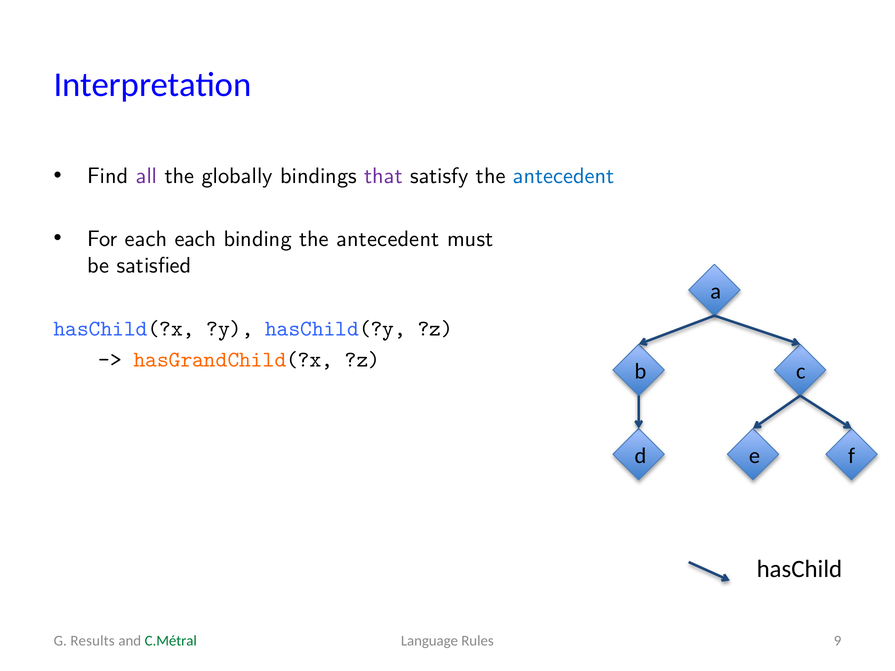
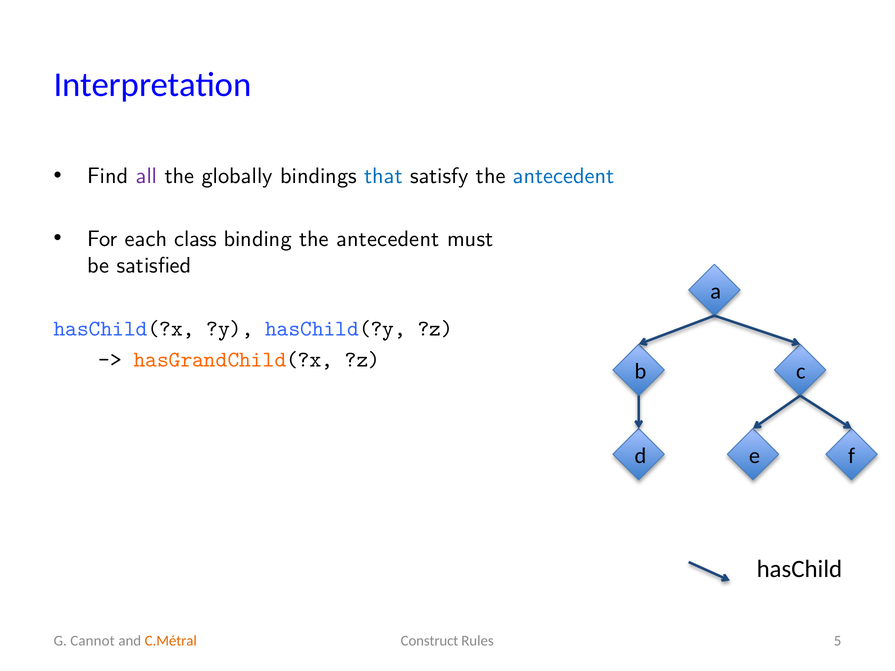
that colour: purple -> blue
each each: each -> class
Language: Language -> Construct
9: 9 -> 5
Results: Results -> Cannot
C.Métral colour: green -> orange
